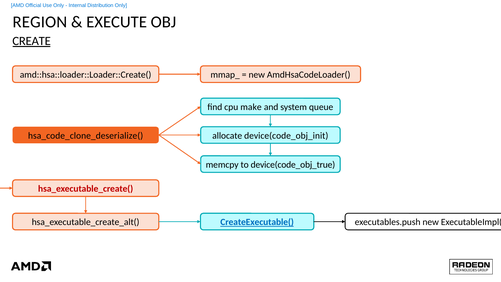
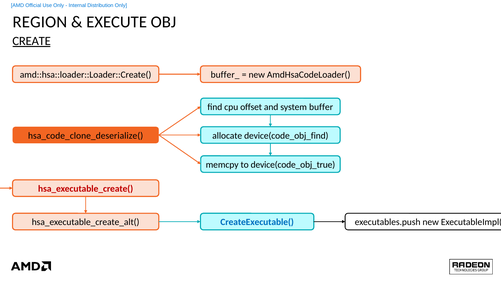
mmap_: mmap_ -> buffer_
make: make -> offset
queue: queue -> buffer
device(code_obj_init: device(code_obj_init -> device(code_obj_find
CreateExecutable( underline: present -> none
